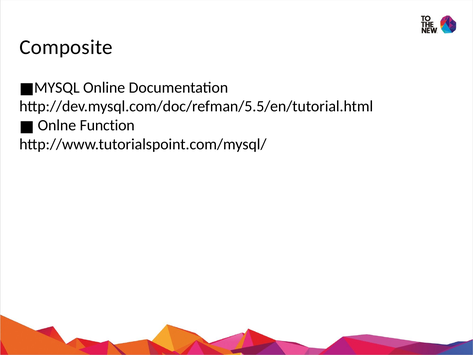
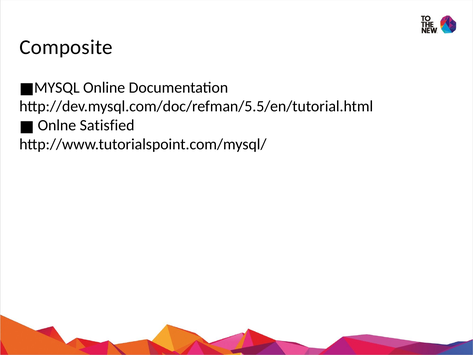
Function: Function -> Satisfied
